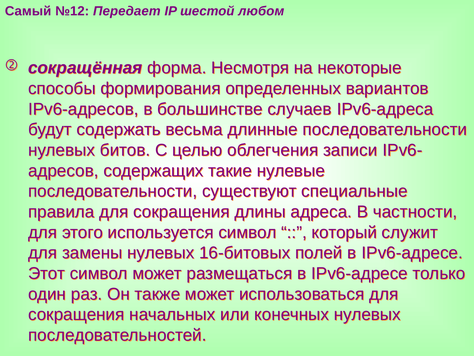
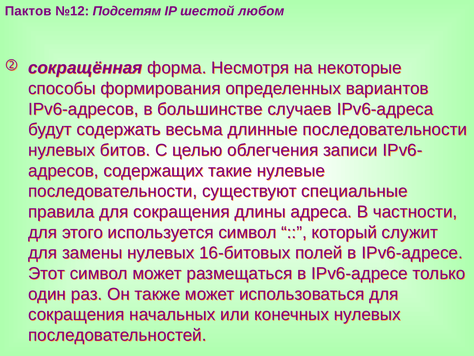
Самый: Самый -> Пактов
Передает: Передает -> Подсетям
